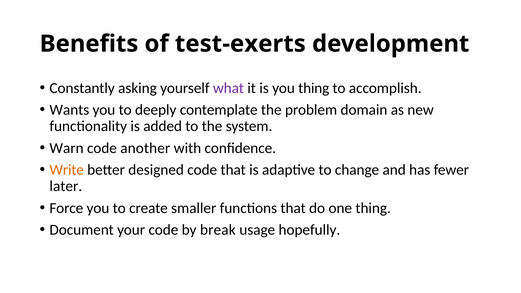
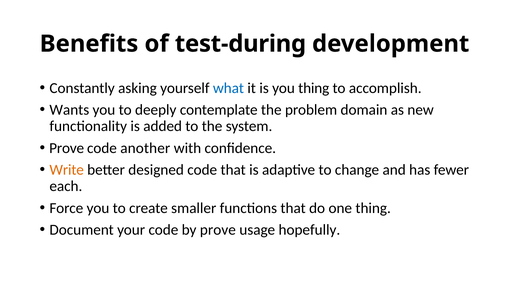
test-exerts: test-exerts -> test-during
what colour: purple -> blue
Warn at (67, 148): Warn -> Prove
later: later -> each
by break: break -> prove
